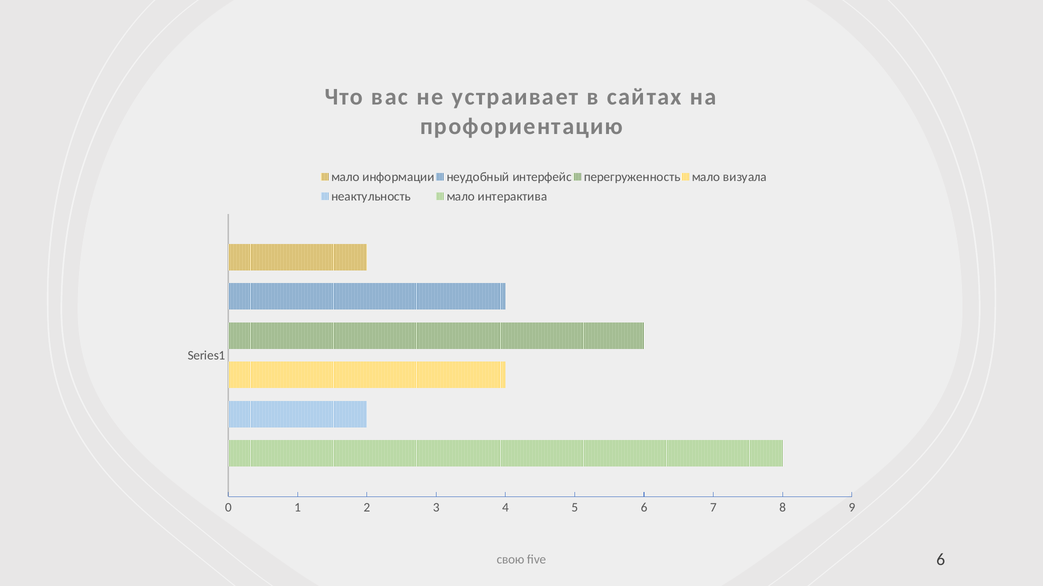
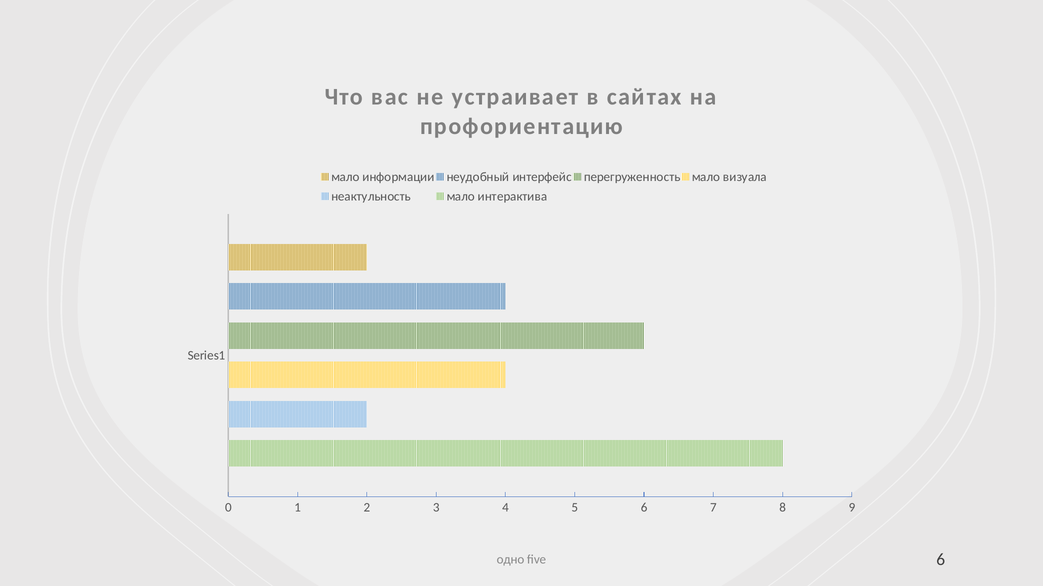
свою: свою -> одно
